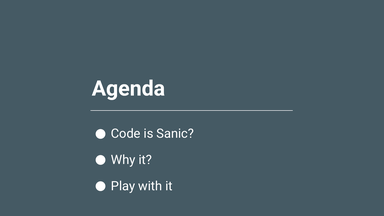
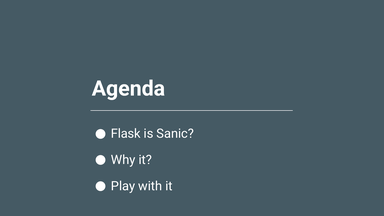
Code: Code -> Flask
